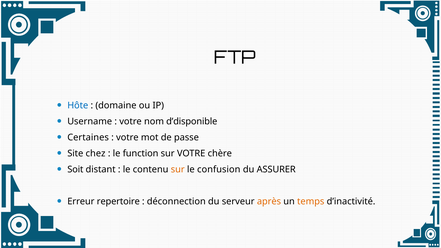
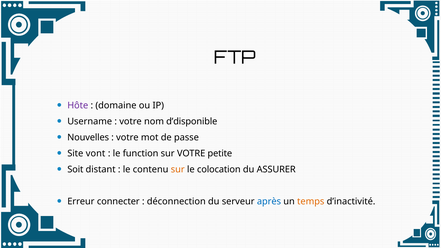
Hôte colour: blue -> purple
Certaines: Certaines -> Nouvelles
chez: chez -> vont
chère: chère -> petite
confusion: confusion -> colocation
repertoire: repertoire -> connecter
après colour: orange -> blue
